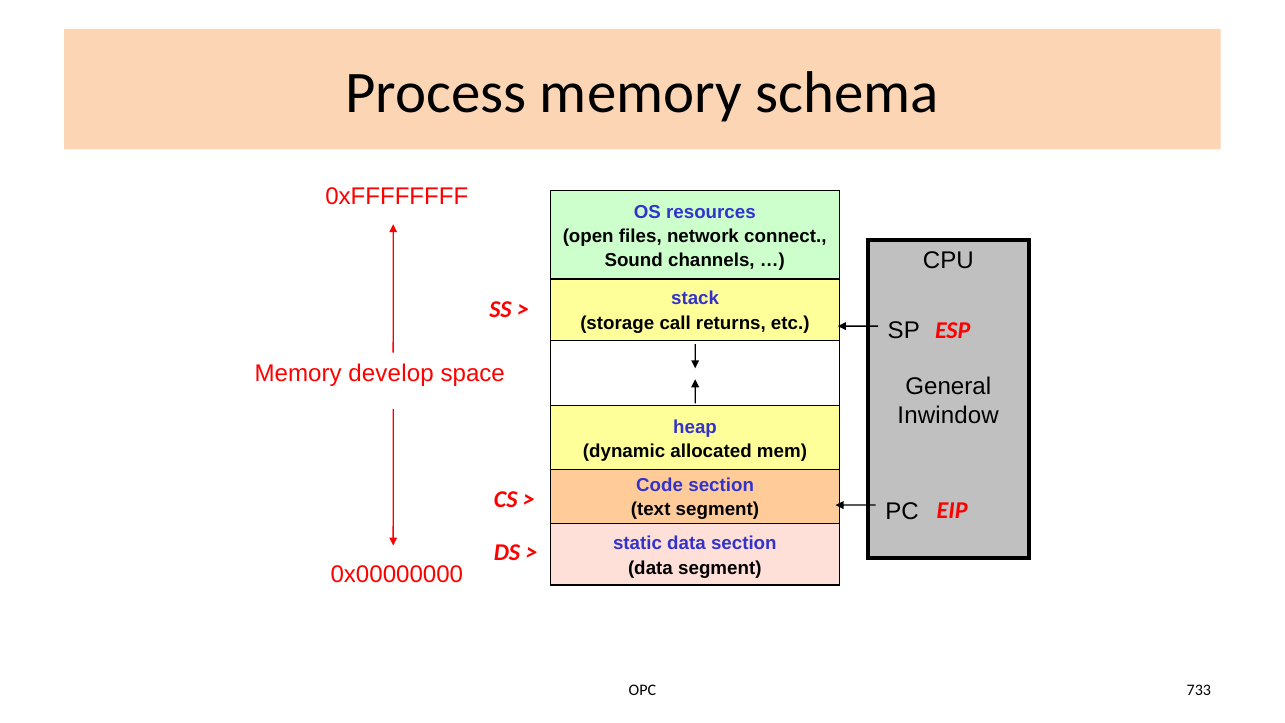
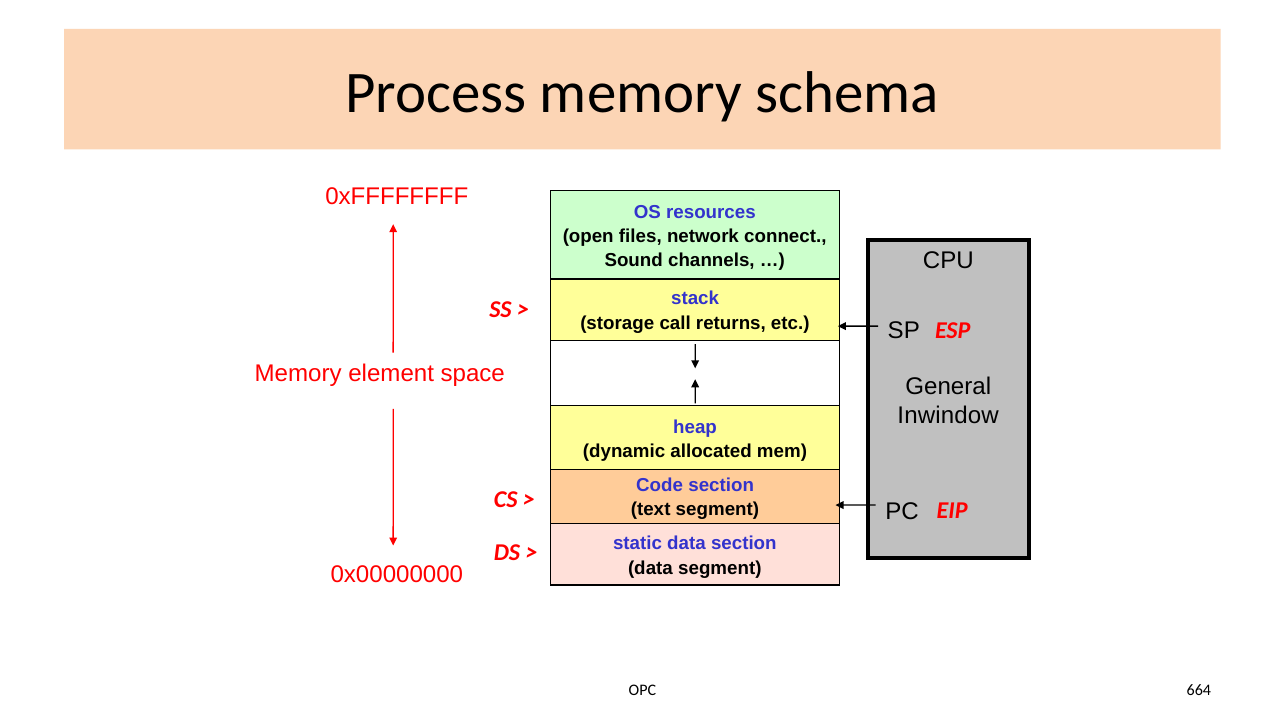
develop: develop -> element
733: 733 -> 664
